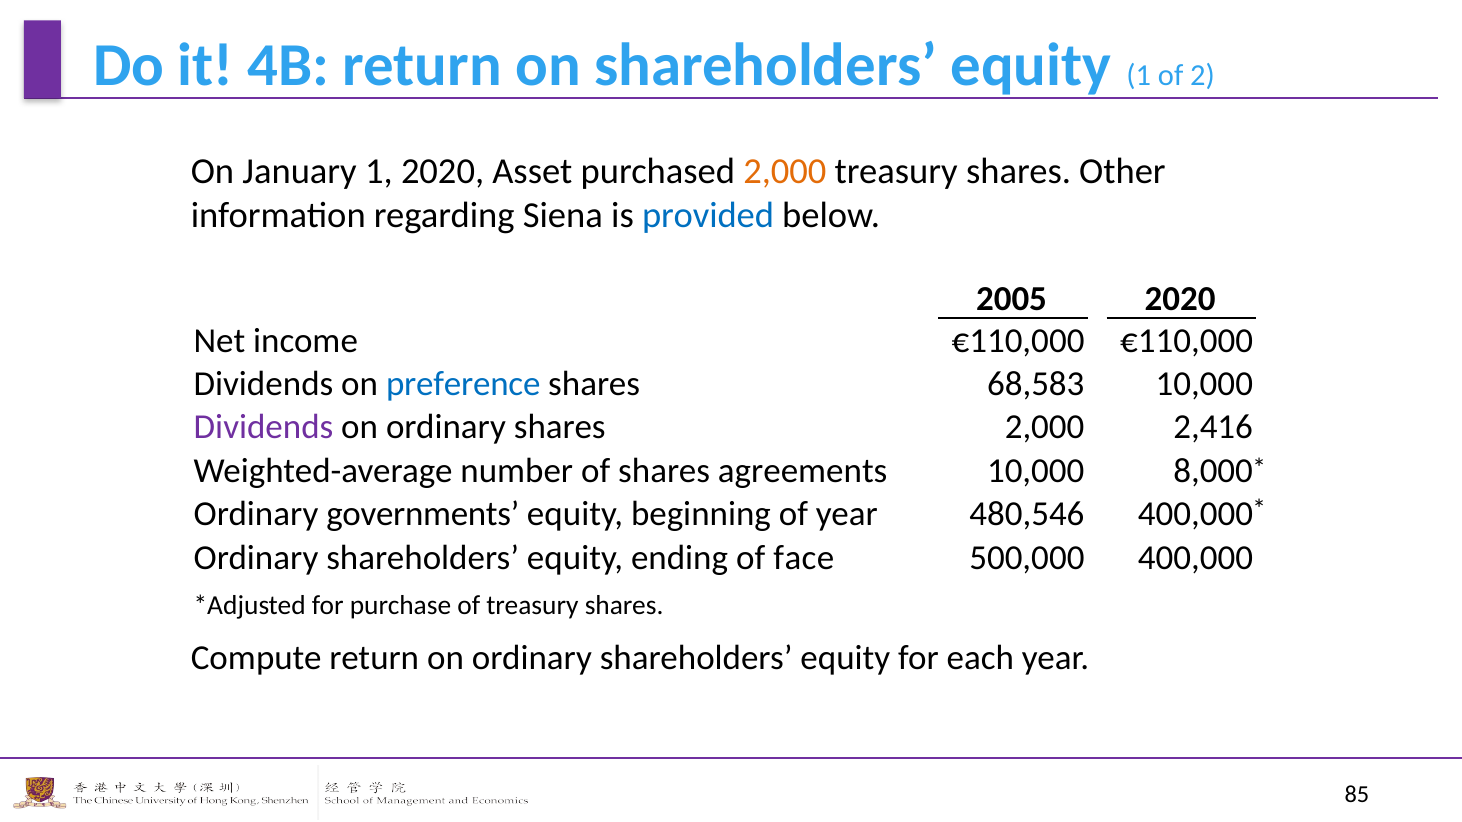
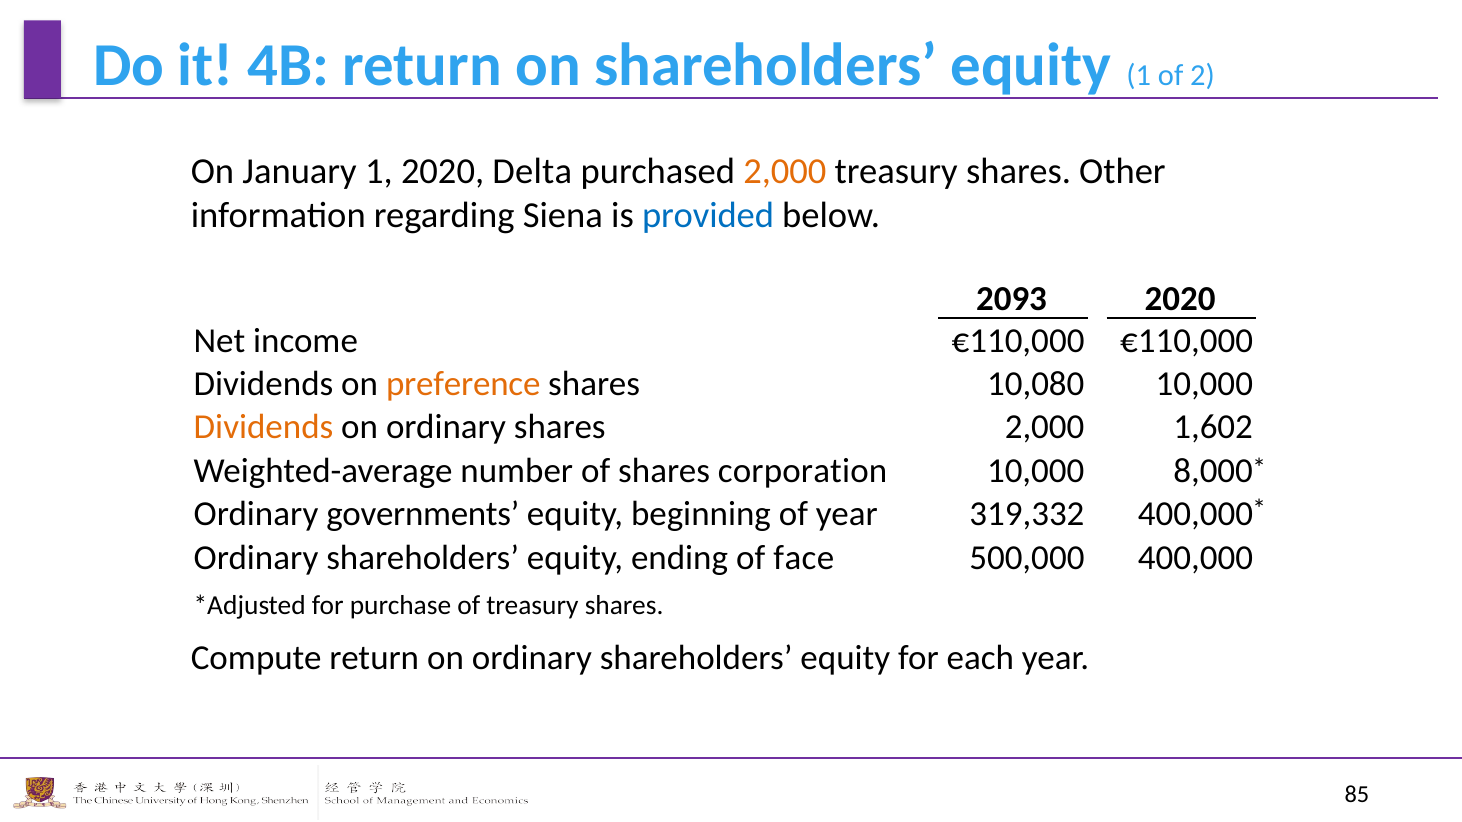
Asset: Asset -> Delta
2005: 2005 -> 2093
preference colour: blue -> orange
68,583: 68,583 -> 10,080
Dividends at (264, 428) colour: purple -> orange
2,416: 2,416 -> 1,602
agreements: agreements -> corporation
480,546: 480,546 -> 319,332
